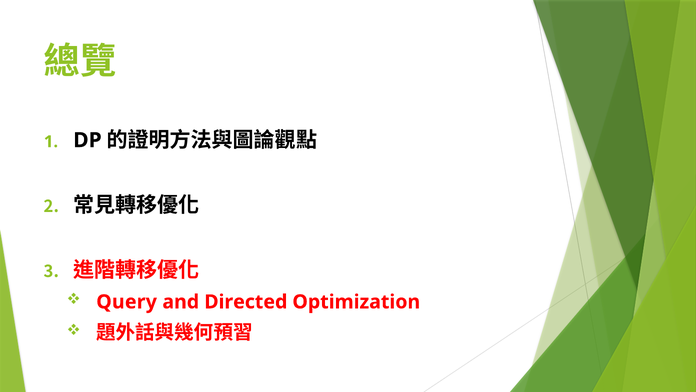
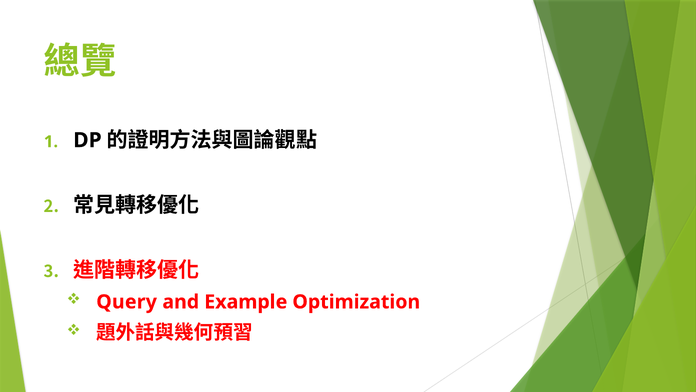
Directed: Directed -> Example
